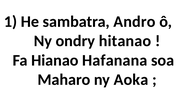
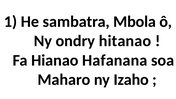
Andro: Andro -> Mbola
Aoka: Aoka -> Izaho
